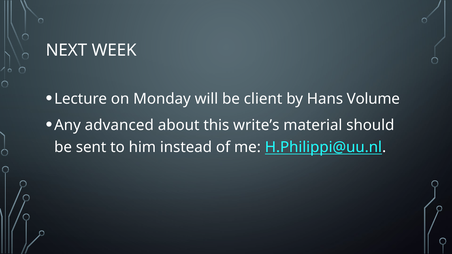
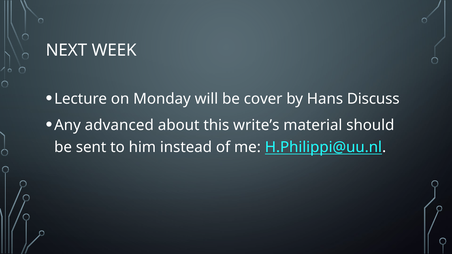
client: client -> cover
Volume: Volume -> Discuss
